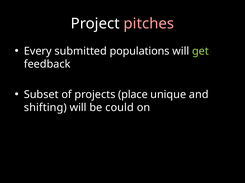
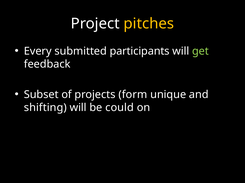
pitches colour: pink -> yellow
populations: populations -> participants
place: place -> form
